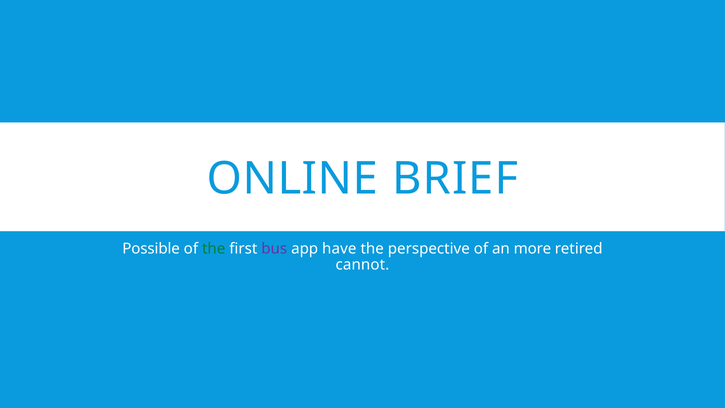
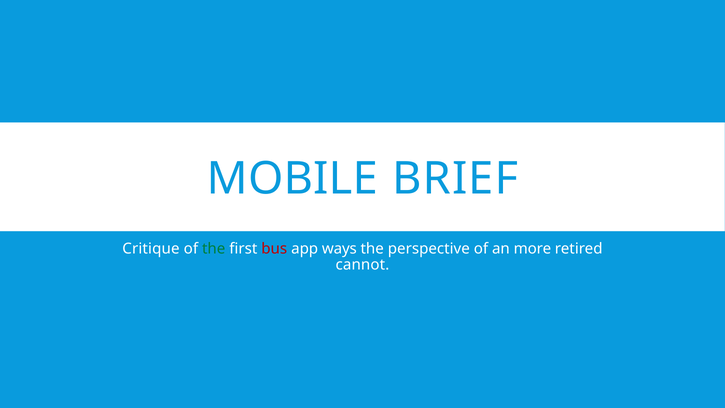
ONLINE: ONLINE -> MOBILE
Possible: Possible -> Critique
bus colour: purple -> red
have: have -> ways
